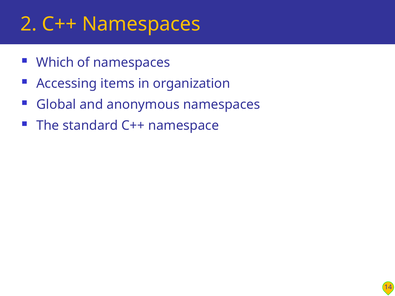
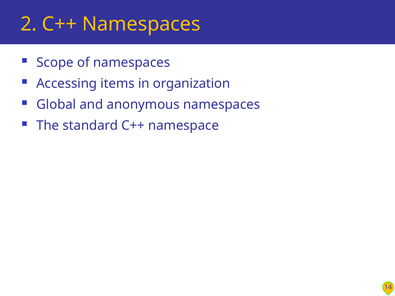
Which: Which -> Scope
